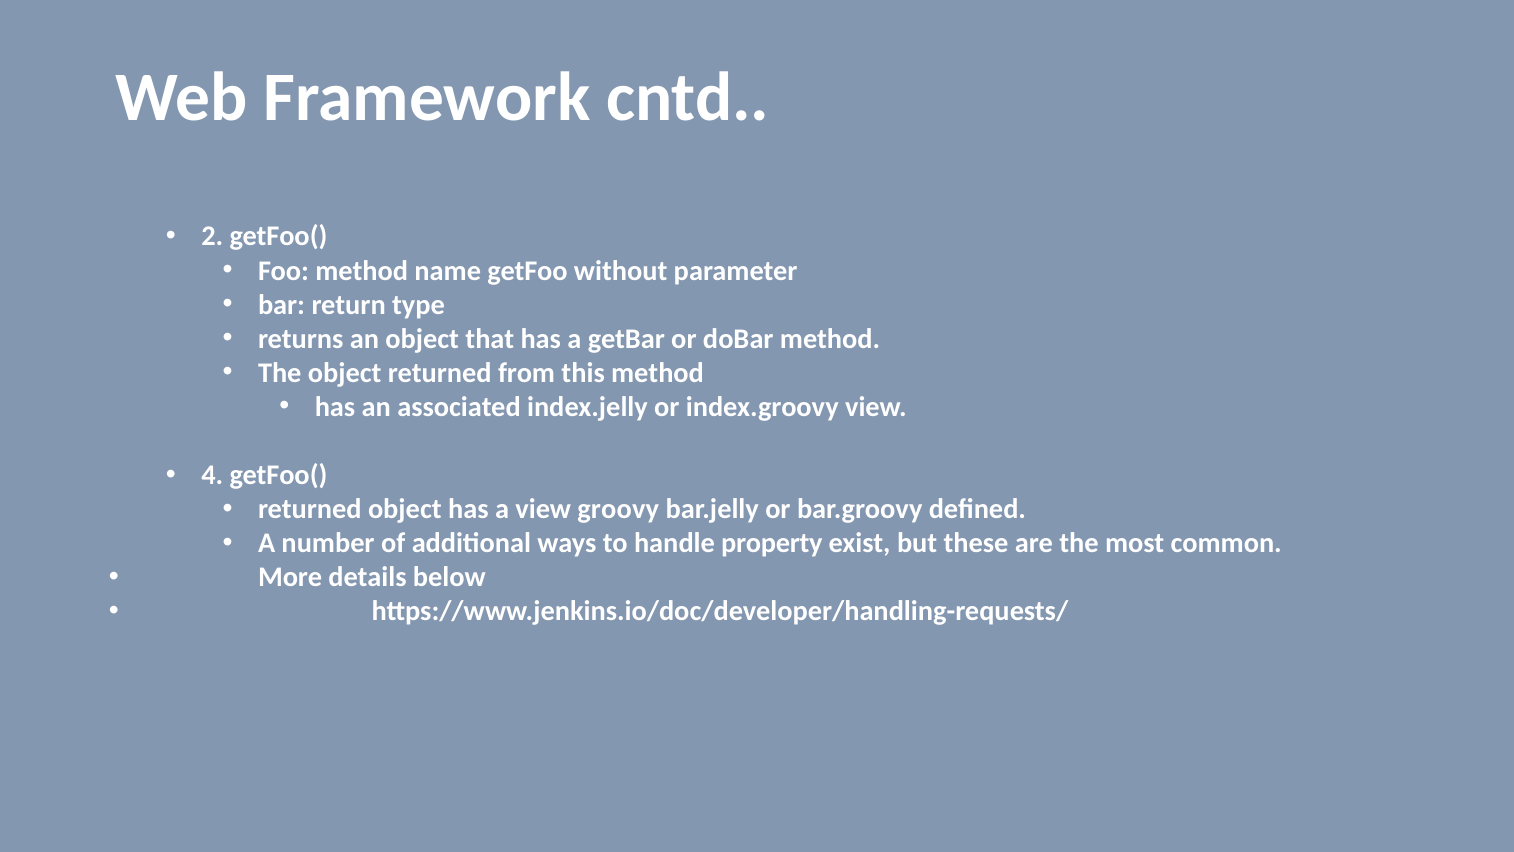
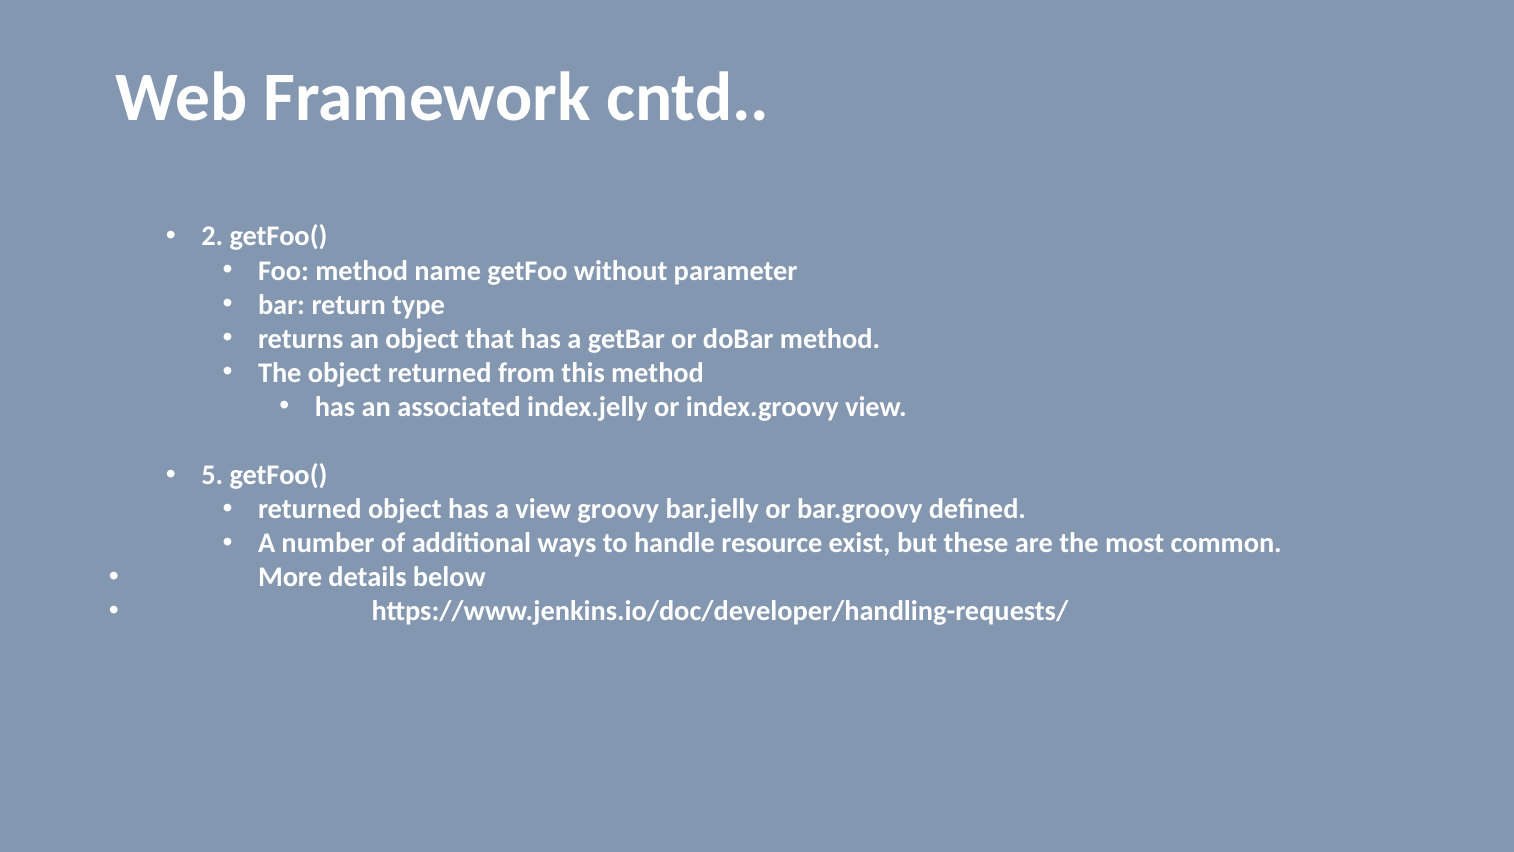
4: 4 -> 5
property: property -> resource
